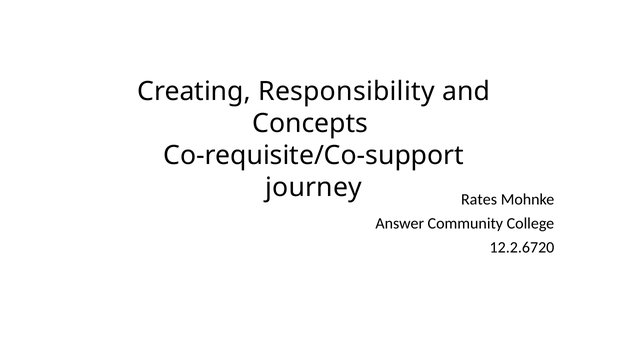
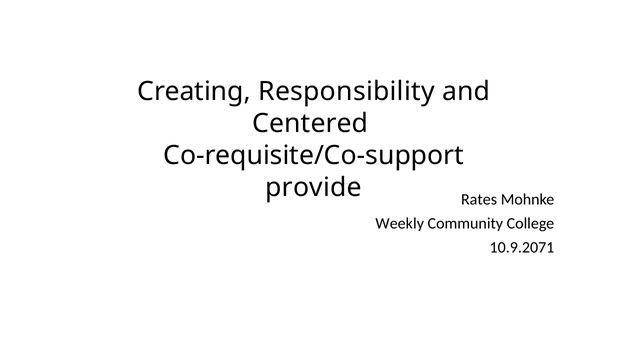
Concepts: Concepts -> Centered
journey: journey -> provide
Answer: Answer -> Weekly
12.2.6720: 12.2.6720 -> 10.9.2071
